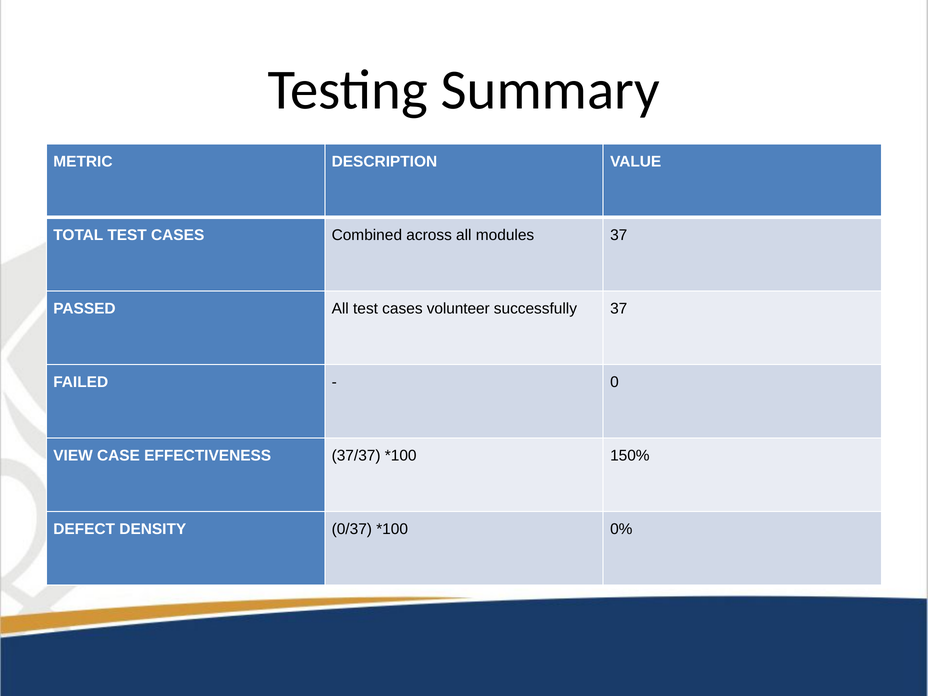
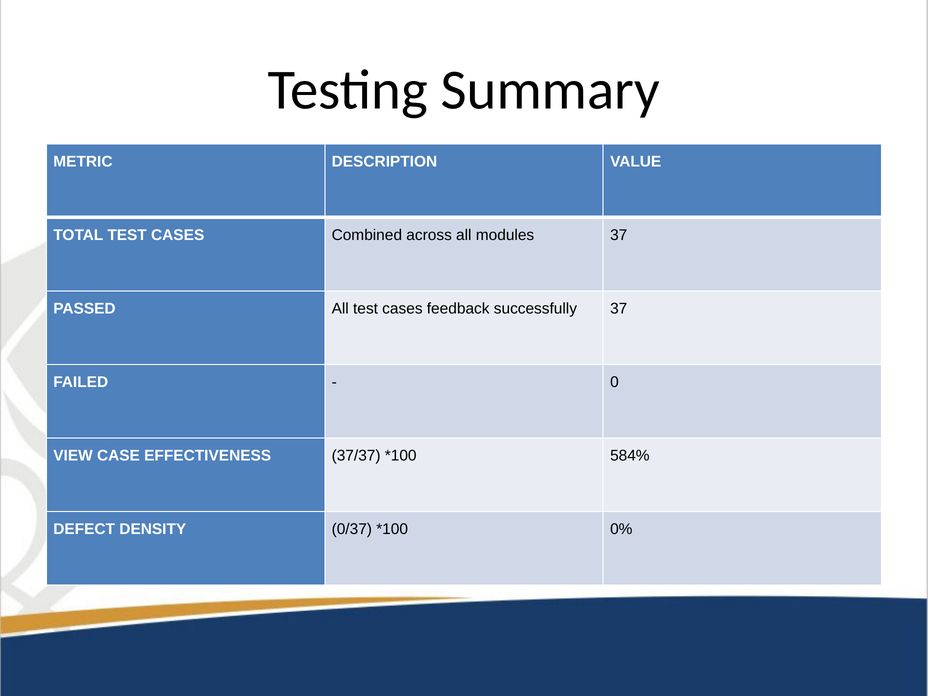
volunteer: volunteer -> feedback
150%: 150% -> 584%
